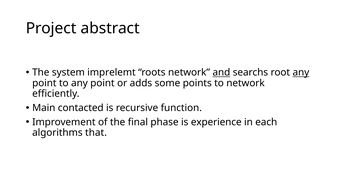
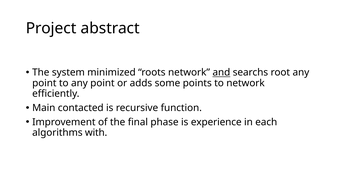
imprelemt: imprelemt -> minimized
any at (301, 73) underline: present -> none
that: that -> with
